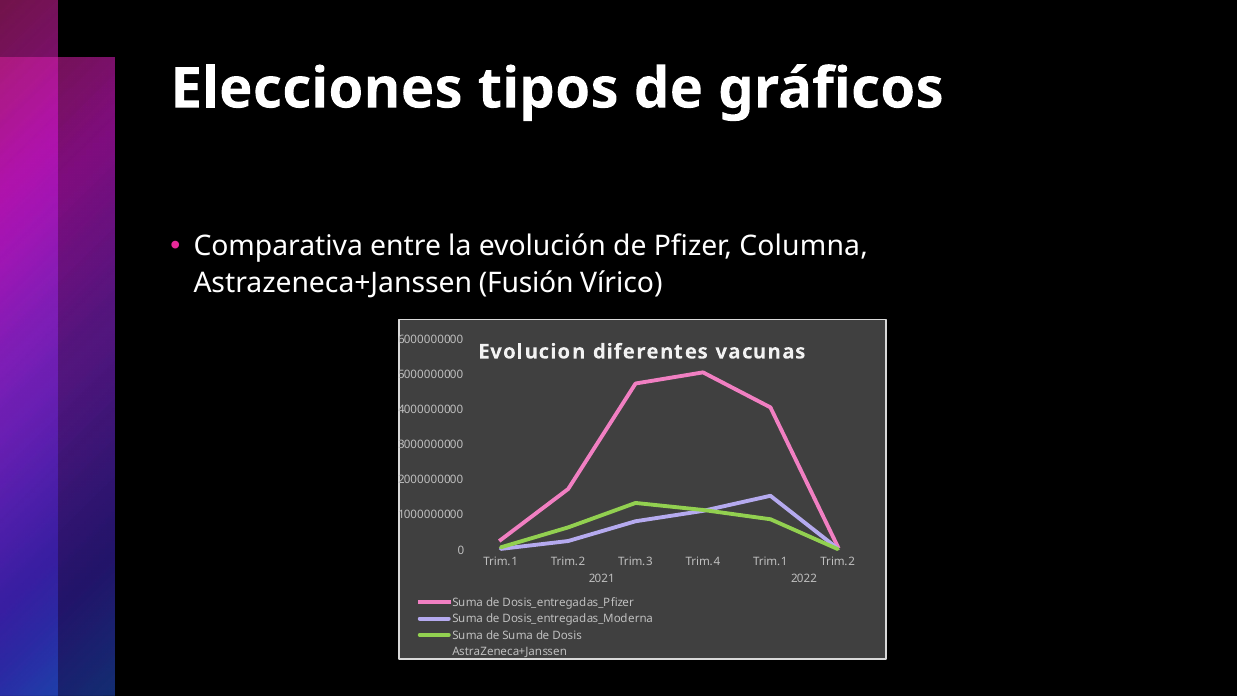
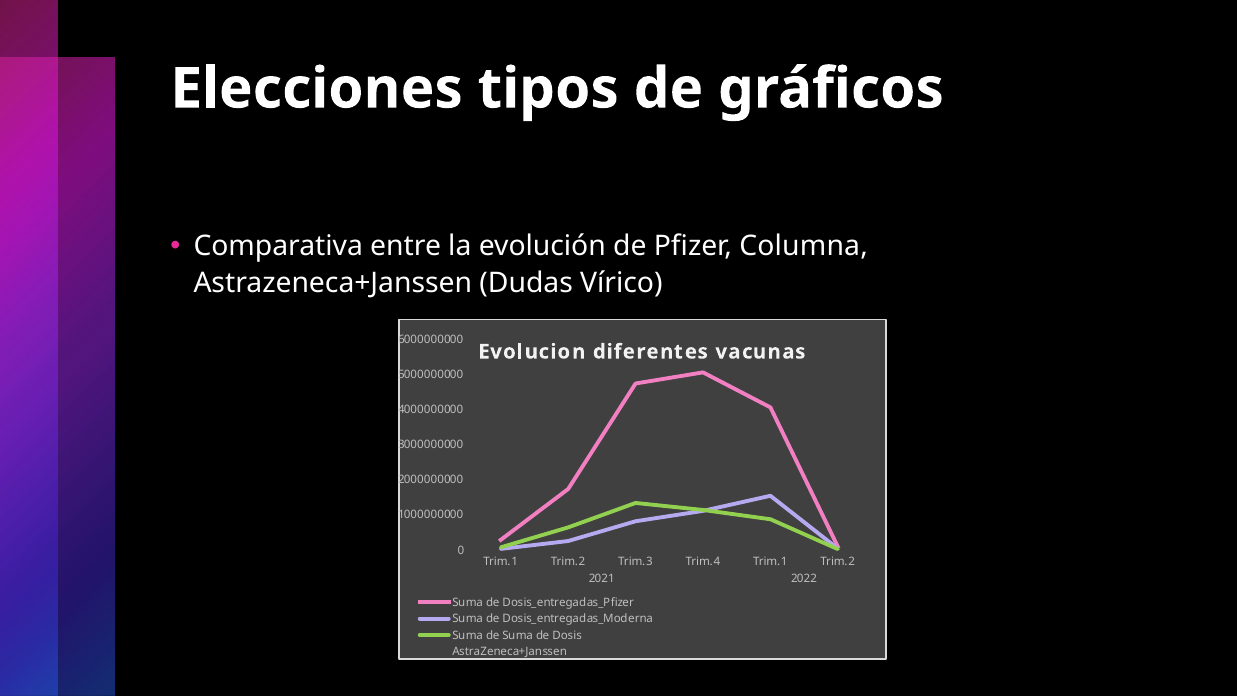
Fusión: Fusión -> Dudas
